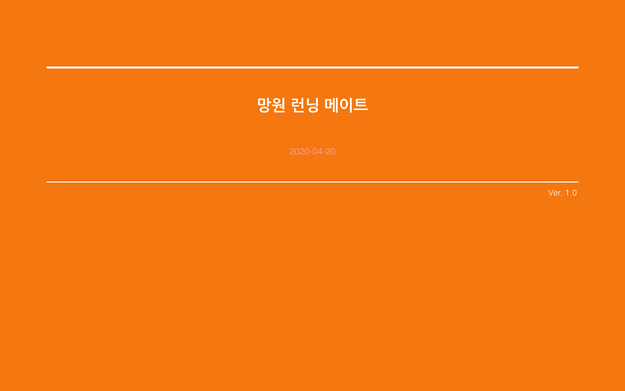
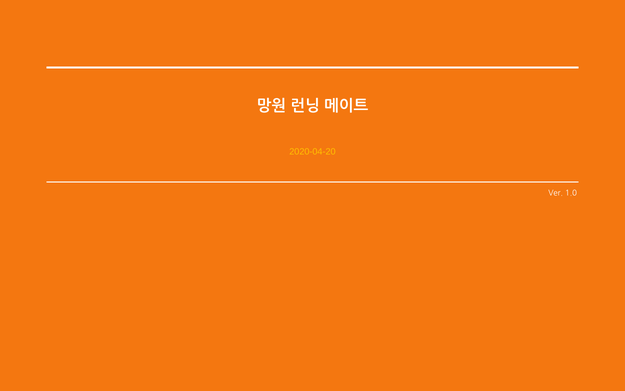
2020-04-20 colour: pink -> yellow
